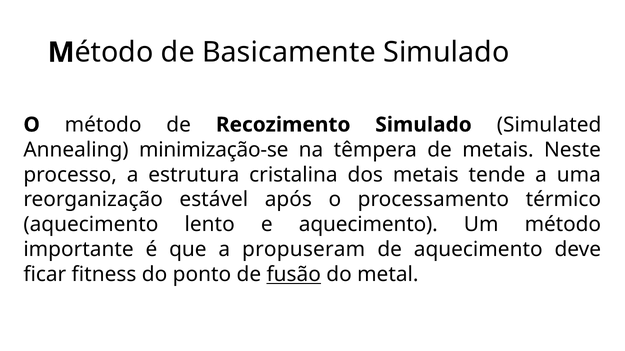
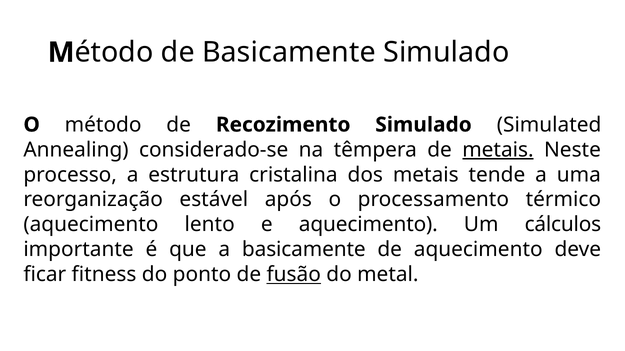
minimização-se: minimização-se -> considerado-se
metais at (498, 150) underline: none -> present
Um método: método -> cálculos
a propuseram: propuseram -> basicamente
